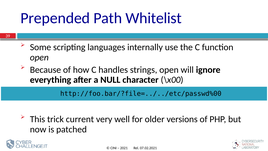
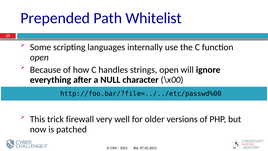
current: current -> firewall
